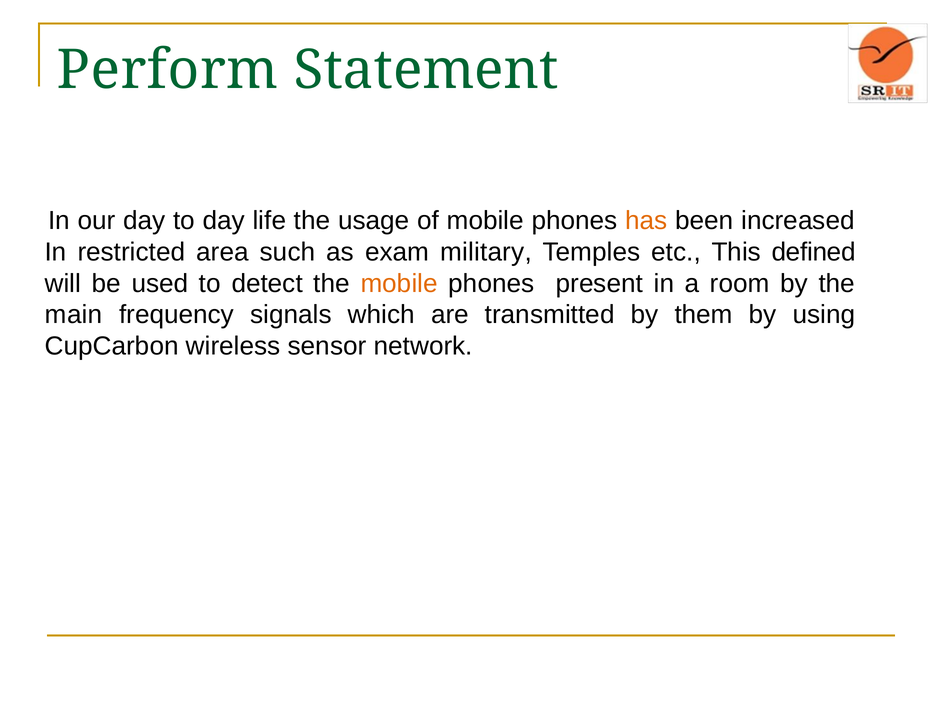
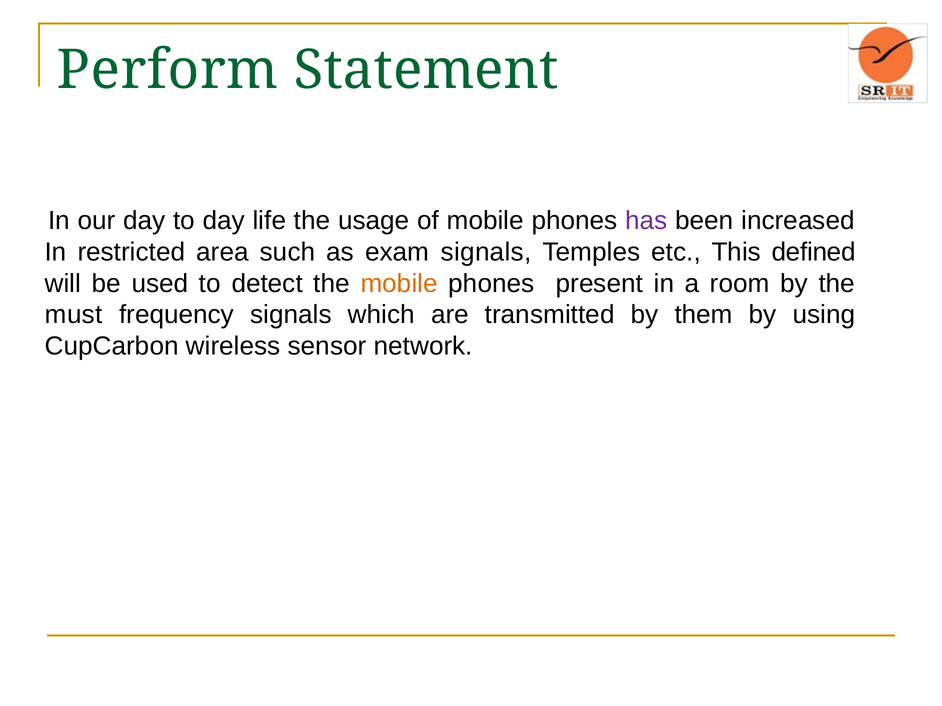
has colour: orange -> purple
exam military: military -> signals
main: main -> must
